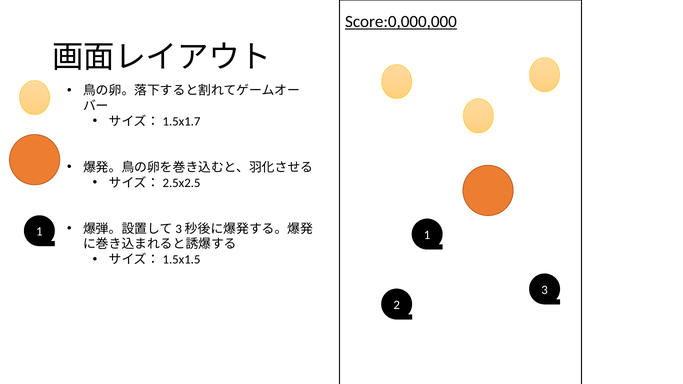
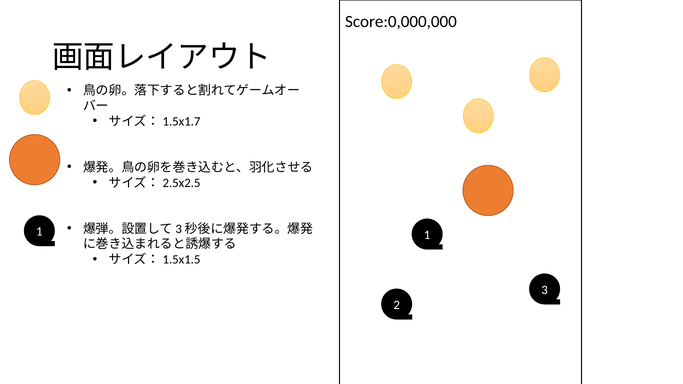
Score:0,000,000 underline: present -> none
